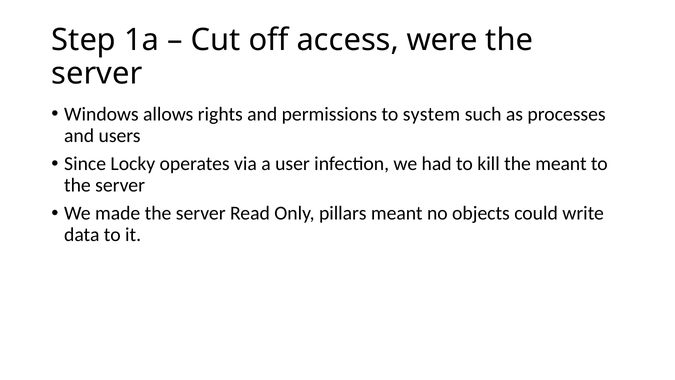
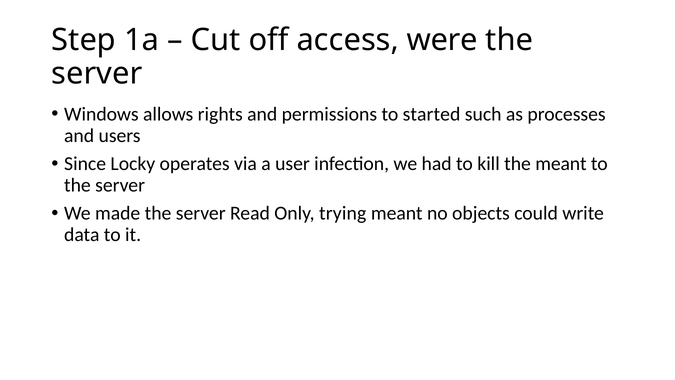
system: system -> started
pillars: pillars -> trying
